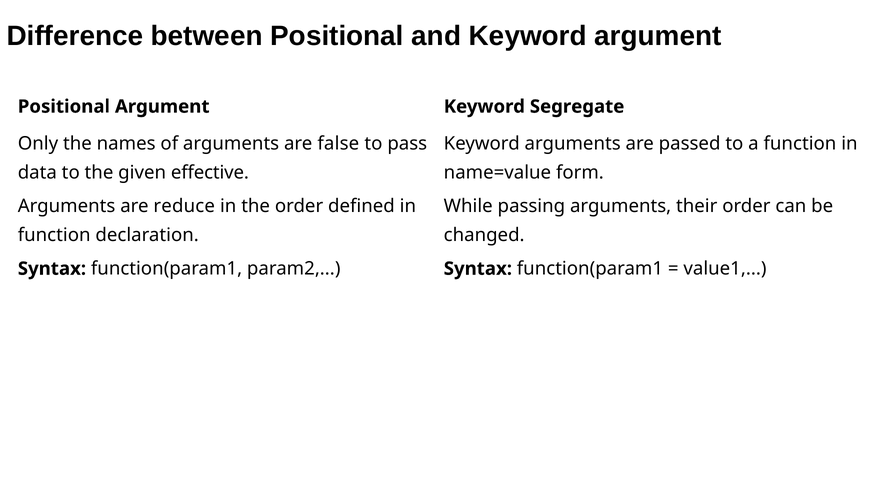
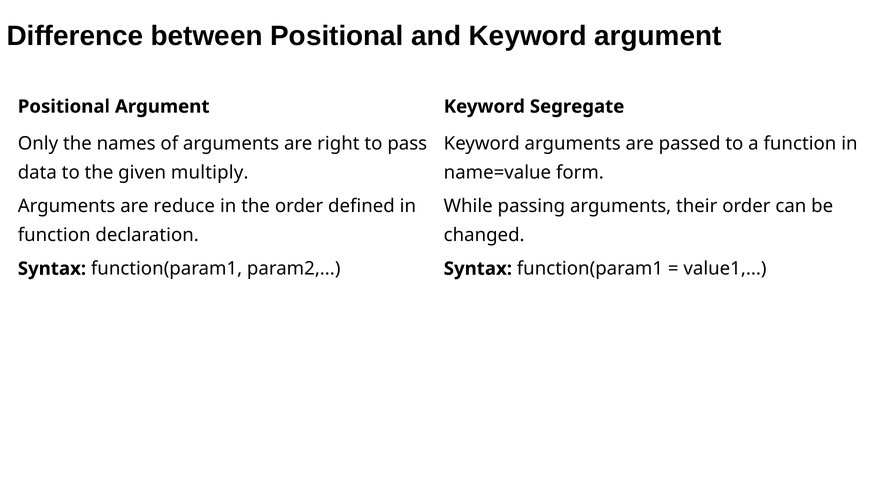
false: false -> right
effective: effective -> multiply
